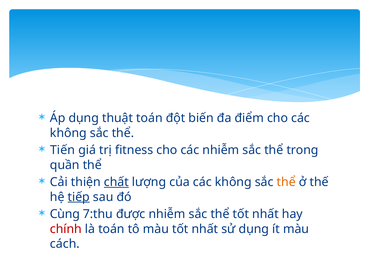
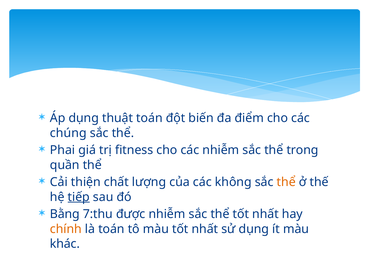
không at (68, 133): không -> chúng
Tiến: Tiến -> Phai
chất underline: present -> none
Cùng: Cùng -> Bằng
chính colour: red -> orange
cách: cách -> khác
